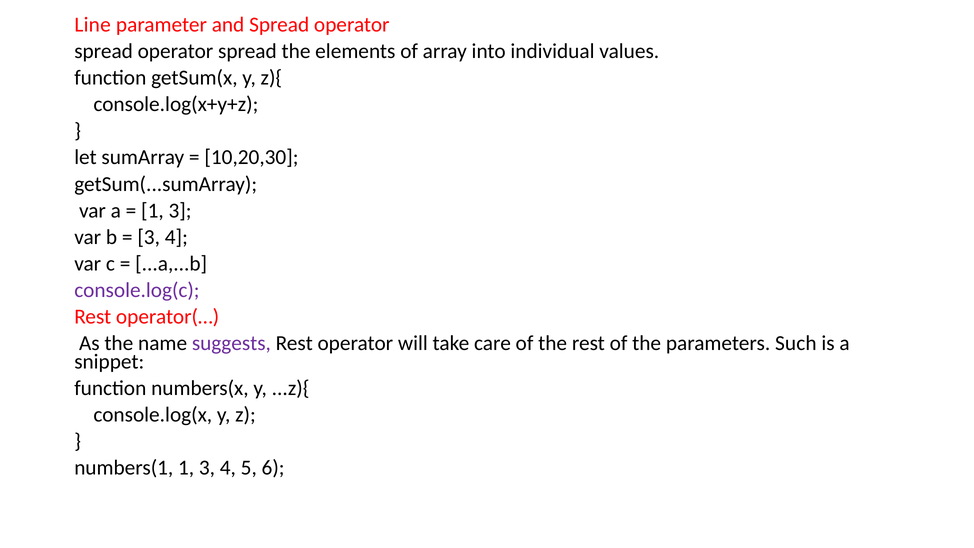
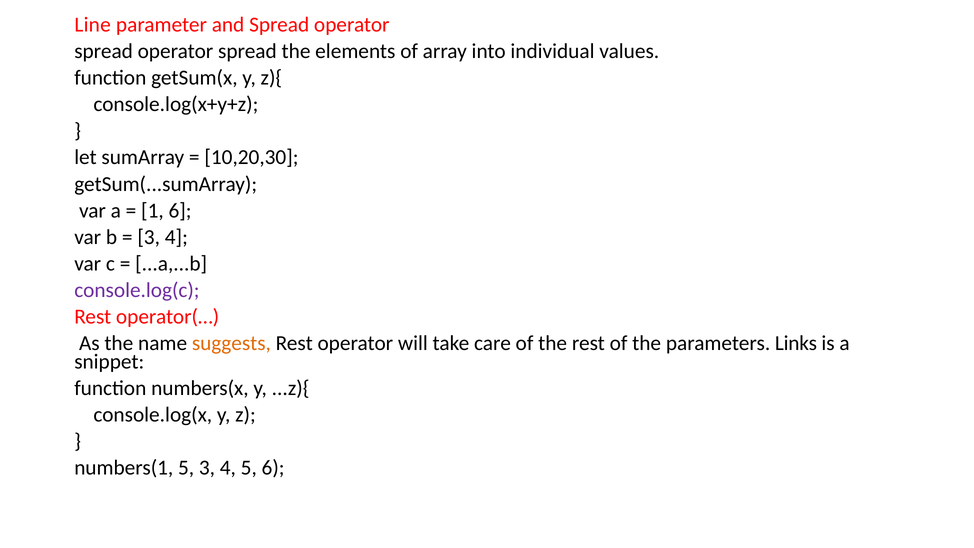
3 at (180, 210): 3 -> 6
suggests colour: purple -> orange
Such: Such -> Links
numbers(1 1: 1 -> 5
